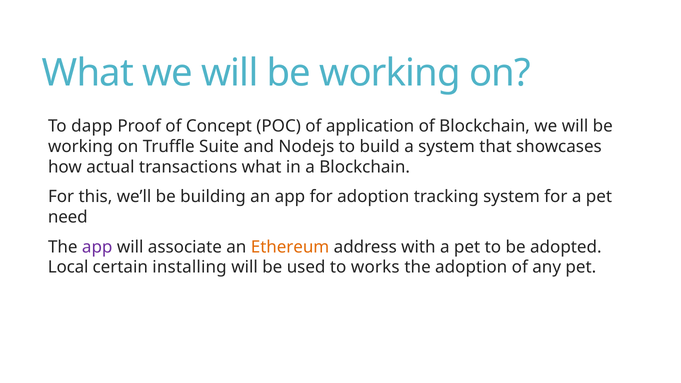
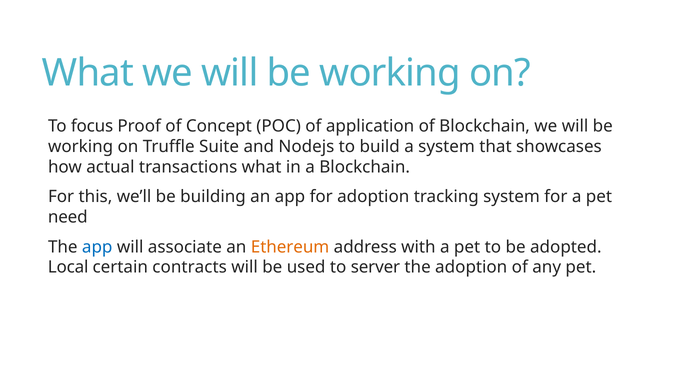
dapp: dapp -> focus
app at (97, 247) colour: purple -> blue
installing: installing -> contracts
works: works -> server
